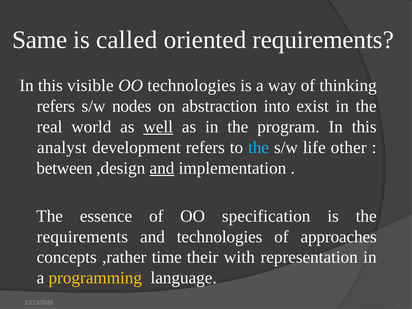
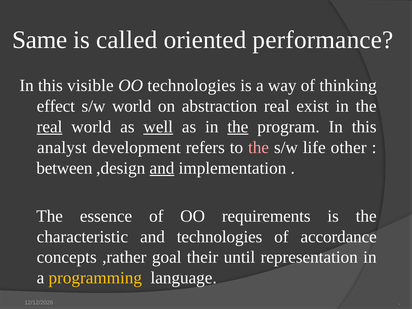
oriented requirements: requirements -> performance
refers at (56, 106): refers -> effect
s/w nodes: nodes -> world
abstraction into: into -> real
real at (50, 127) underline: none -> present
the at (238, 127) underline: none -> present
the at (259, 147) colour: light blue -> pink
specification: specification -> requirements
requirements at (82, 237): requirements -> characteristic
approaches: approaches -> accordance
time: time -> goal
with: with -> until
